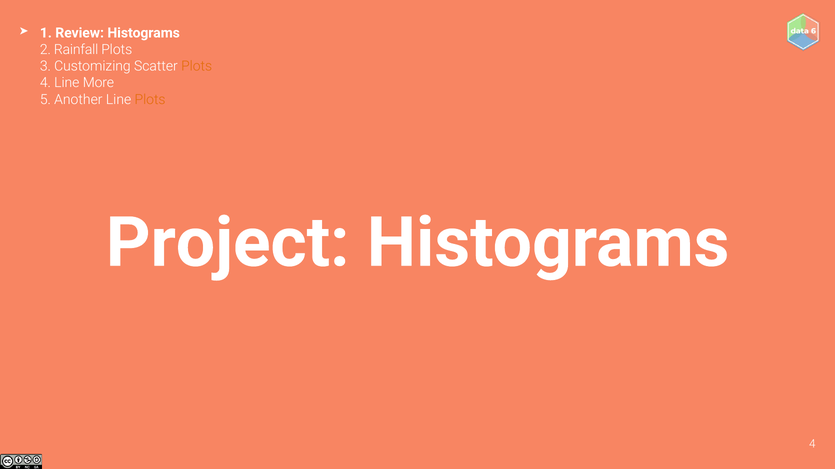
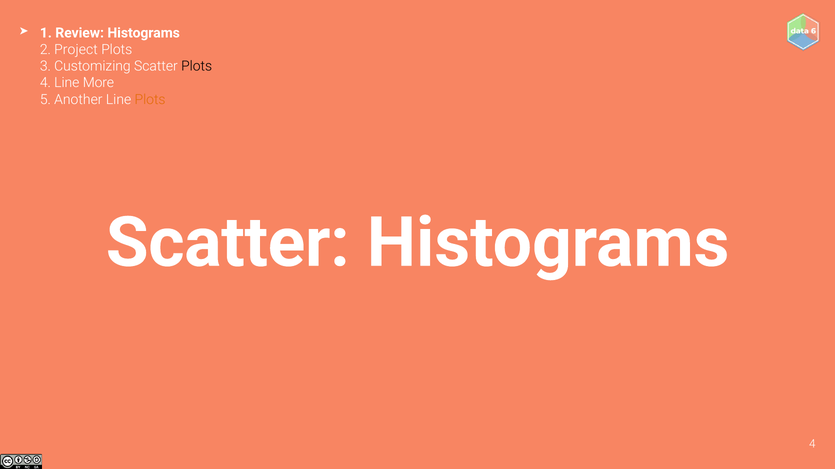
Rainfall: Rainfall -> Project
Plots at (197, 66) colour: orange -> black
Project at (228, 243): Project -> Scatter
